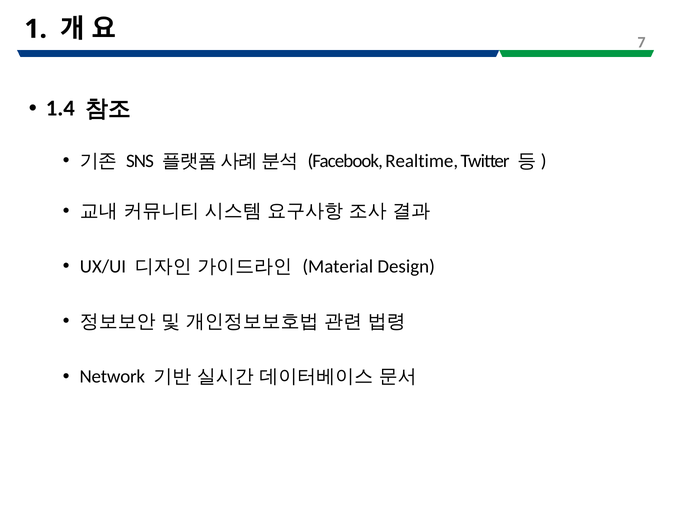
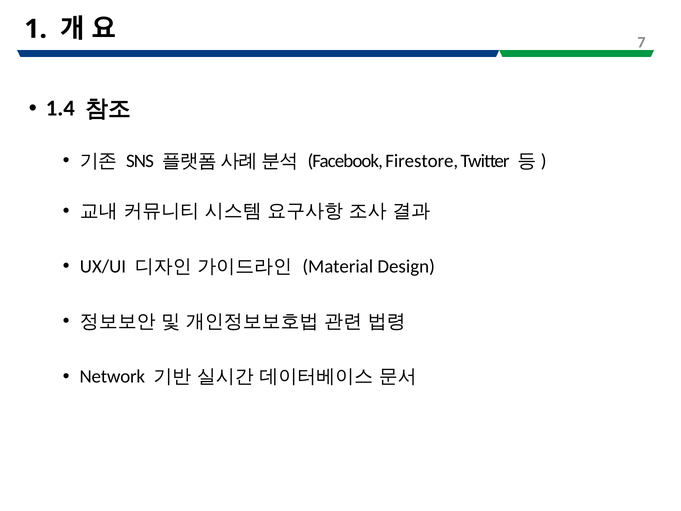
Realtime: Realtime -> Firestore
